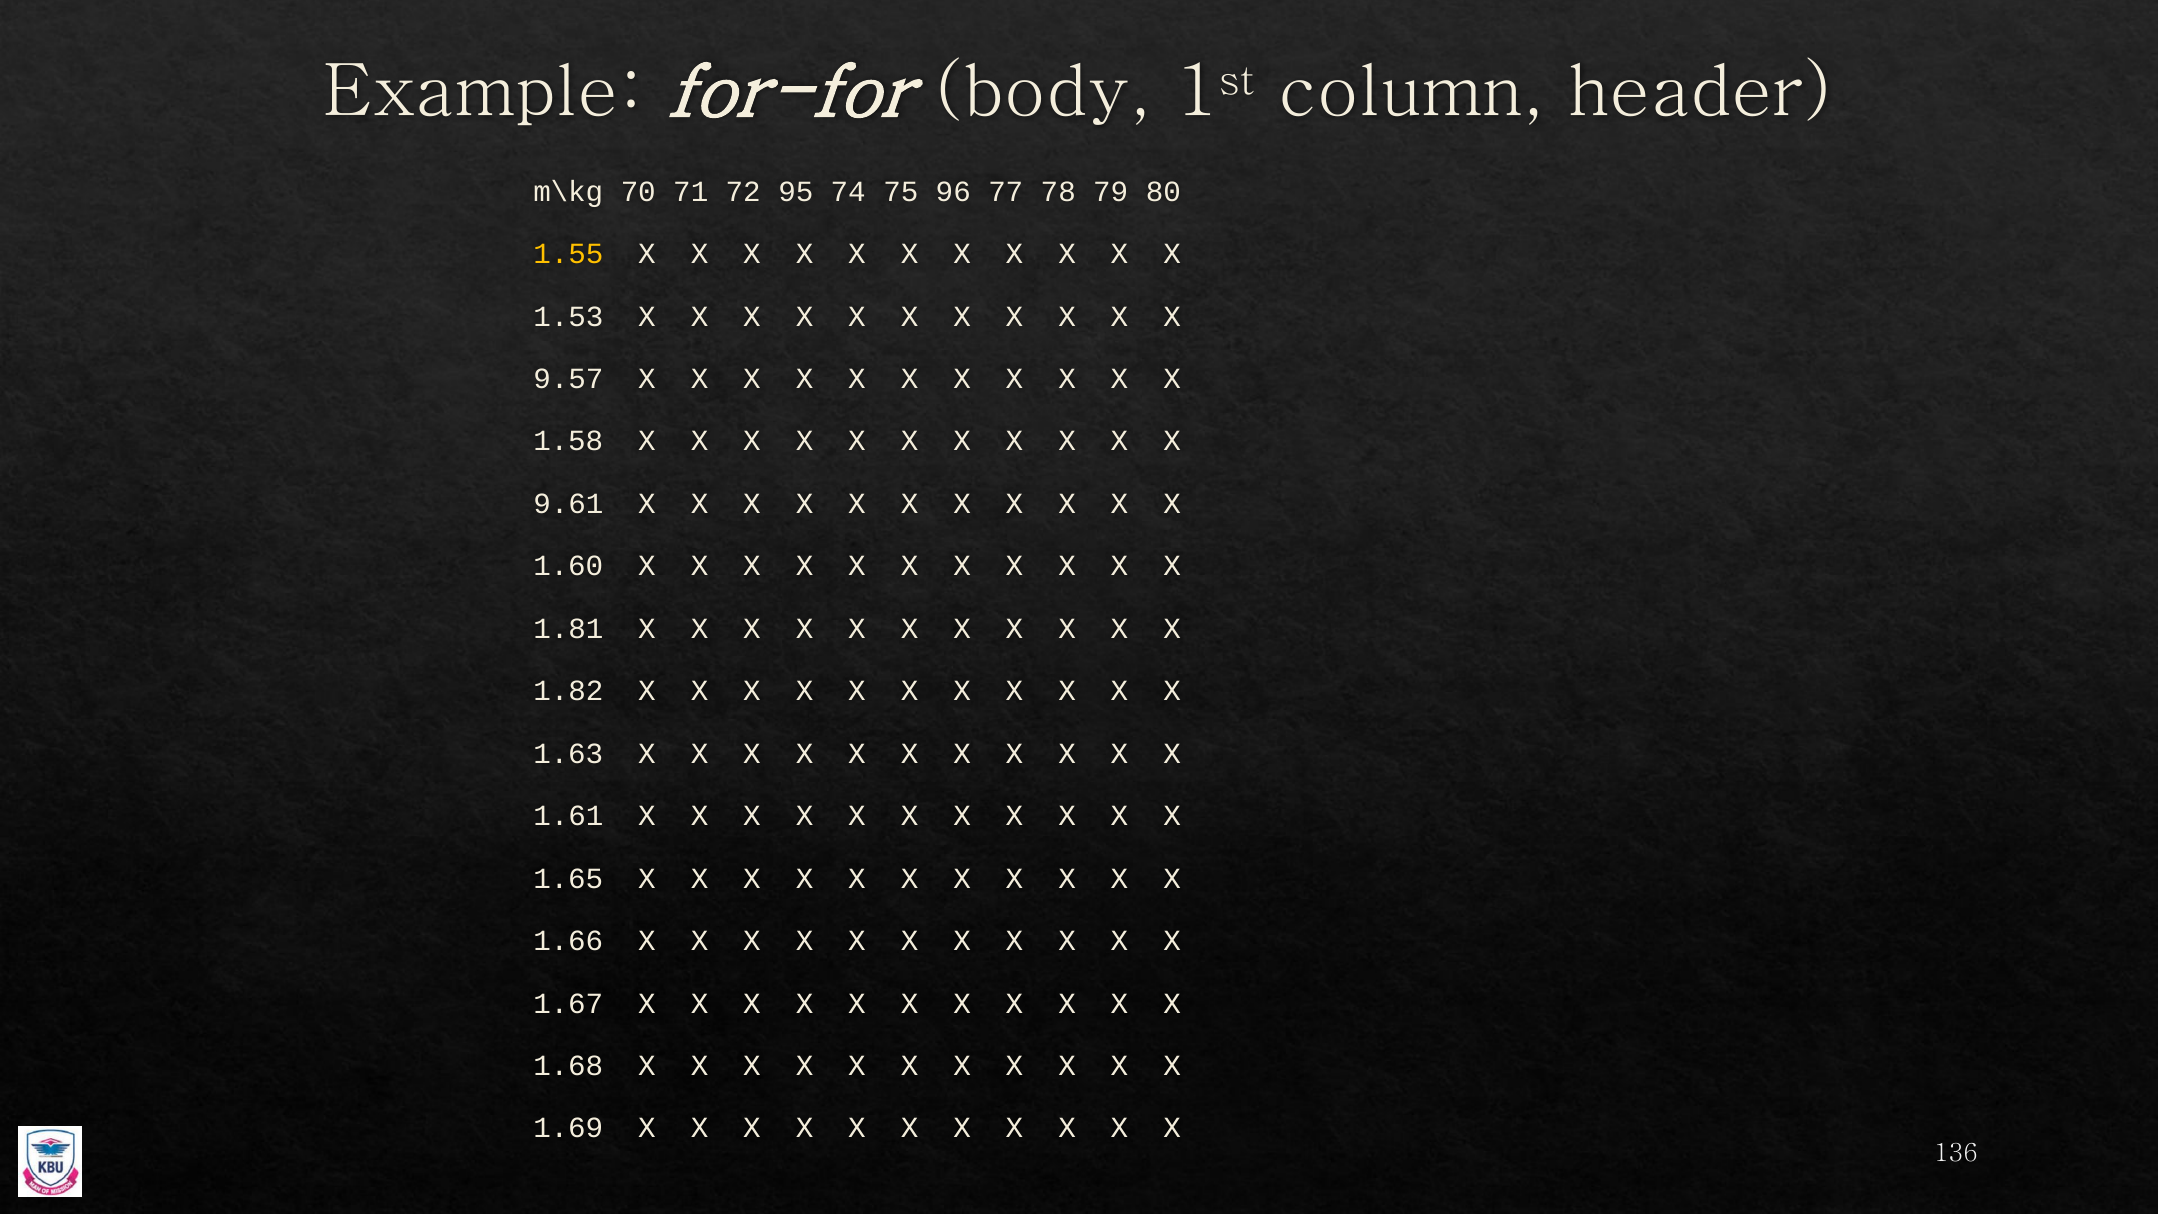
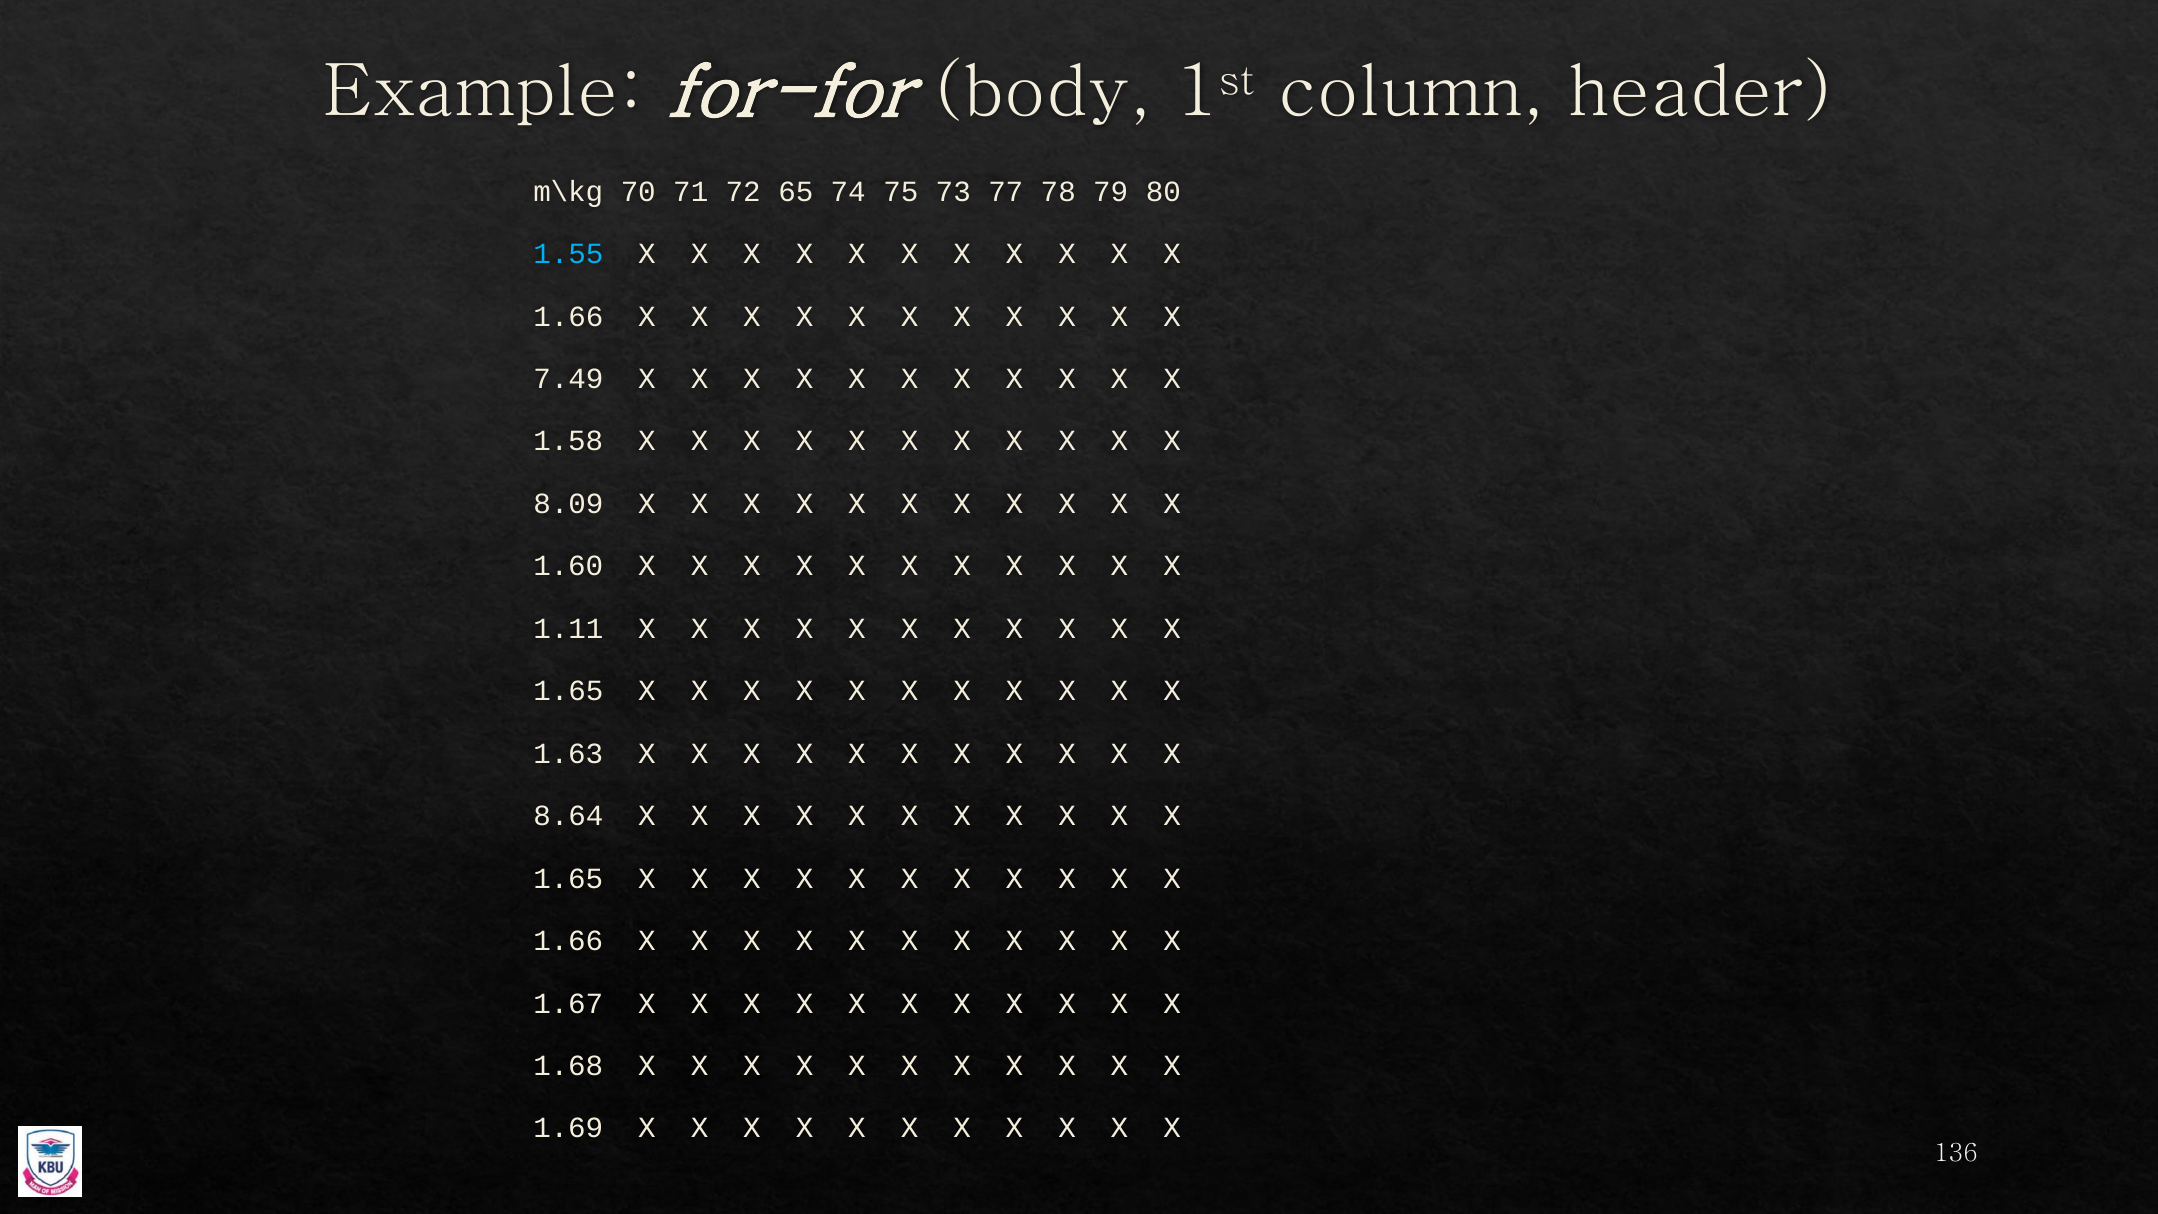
95: 95 -> 65
96: 96 -> 73
1.55 colour: yellow -> light blue
1.53 at (568, 316): 1.53 -> 1.66
9.57: 9.57 -> 7.49
9.61: 9.61 -> 8.09
1.81: 1.81 -> 1.11
1.82 at (568, 691): 1.82 -> 1.65
1.61: 1.61 -> 8.64
